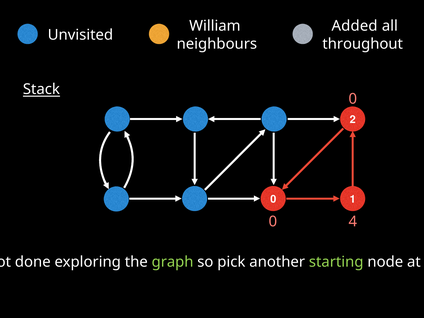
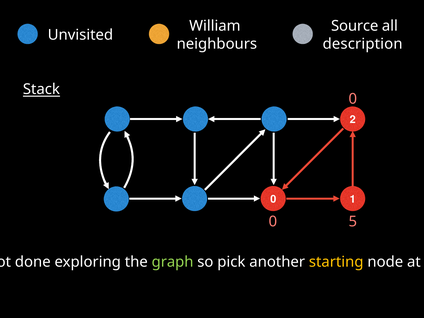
Added: Added -> Source
throughout: throughout -> description
4: 4 -> 5
starting colour: light green -> yellow
